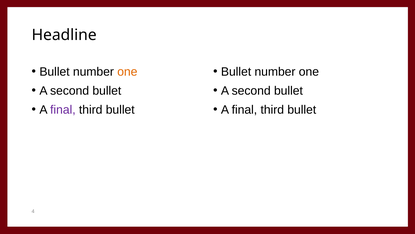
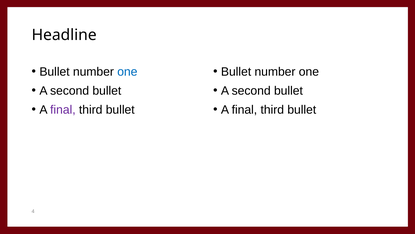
one at (127, 72) colour: orange -> blue
